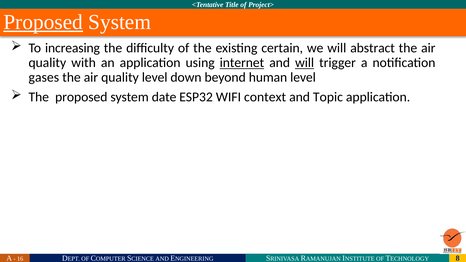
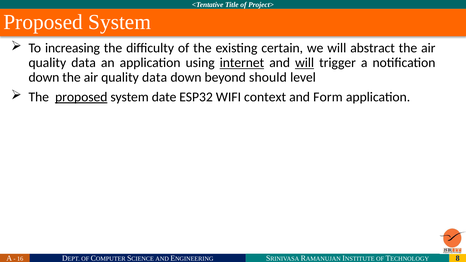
Proposed at (43, 22) underline: present -> none
with at (84, 63): with -> data
gases at (44, 77): gases -> down
level at (155, 77): level -> data
human: human -> should
proposed at (81, 97) underline: none -> present
Topic: Topic -> Form
